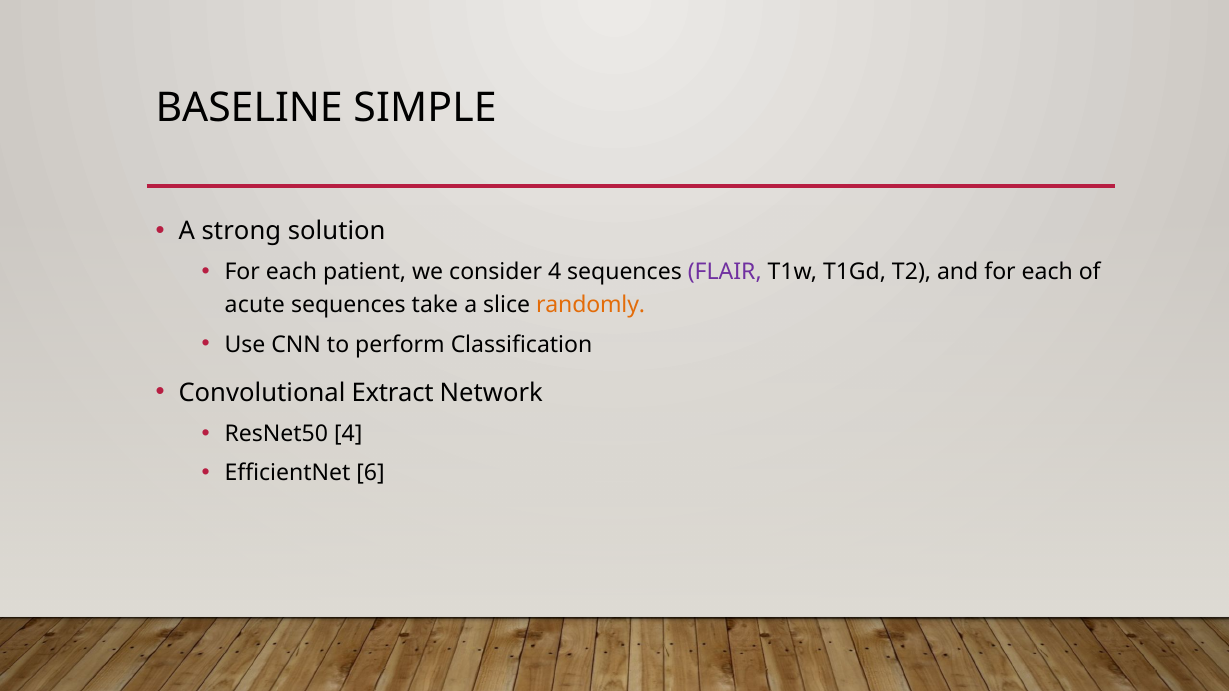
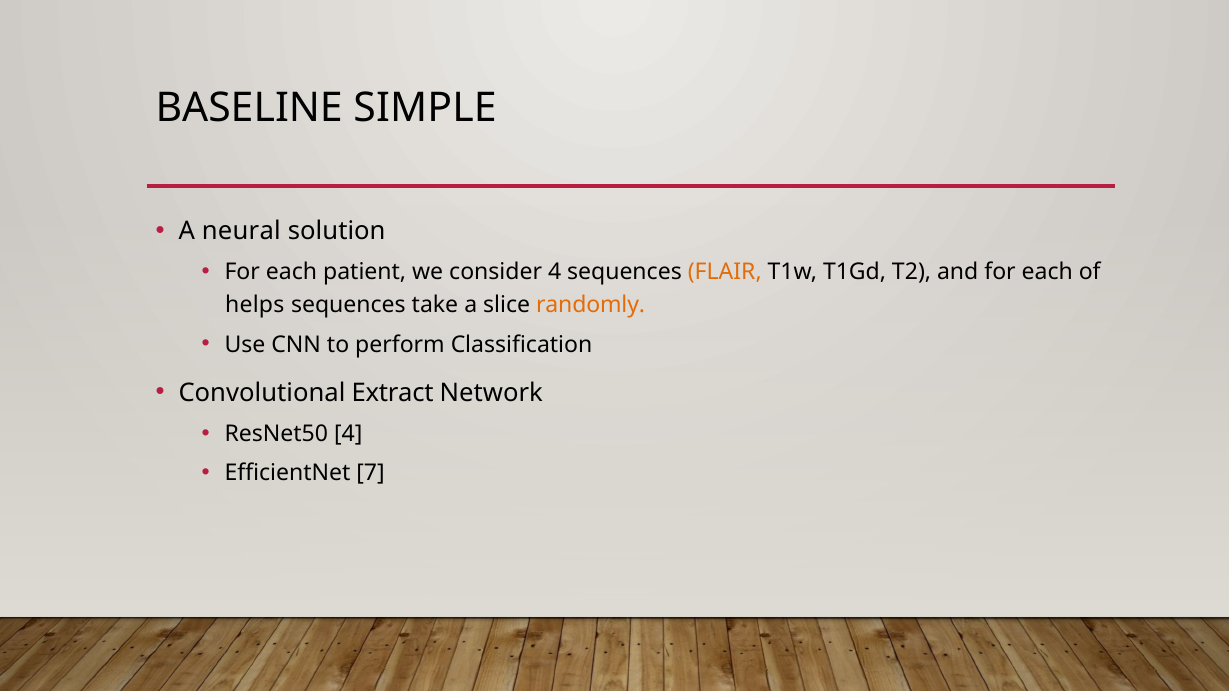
strong: strong -> neural
FLAIR colour: purple -> orange
acute: acute -> helps
6: 6 -> 7
